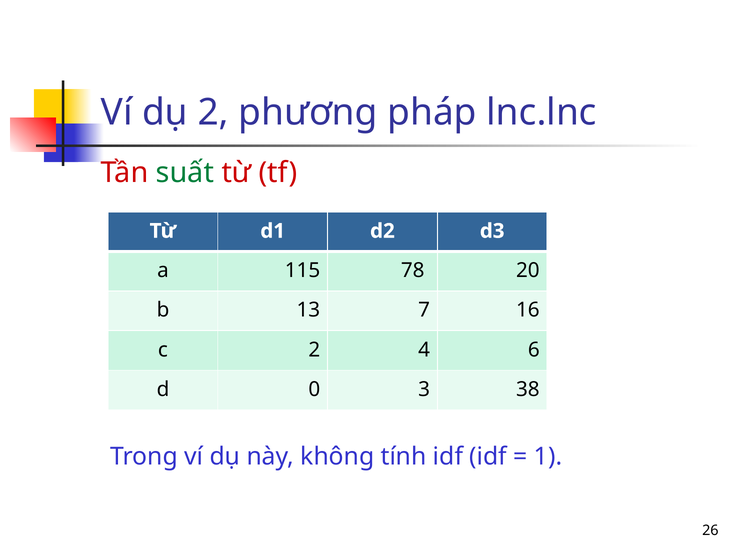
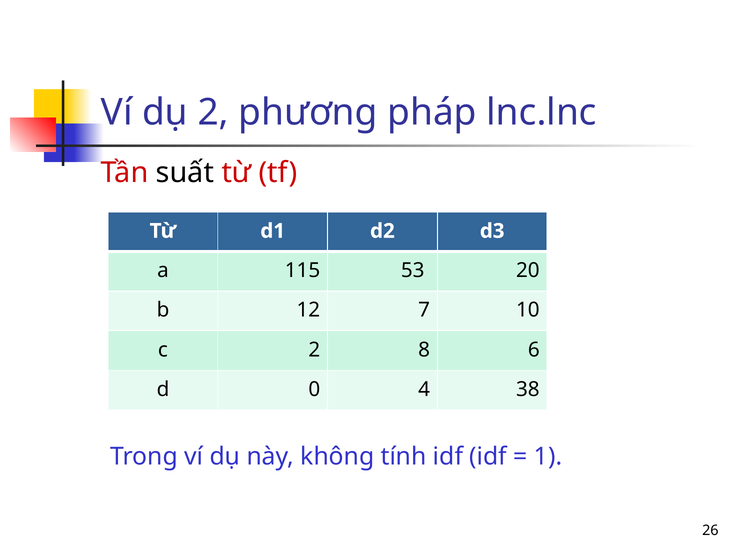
suất colour: green -> black
78: 78 -> 53
13: 13 -> 12
16: 16 -> 10
4: 4 -> 8
3: 3 -> 4
